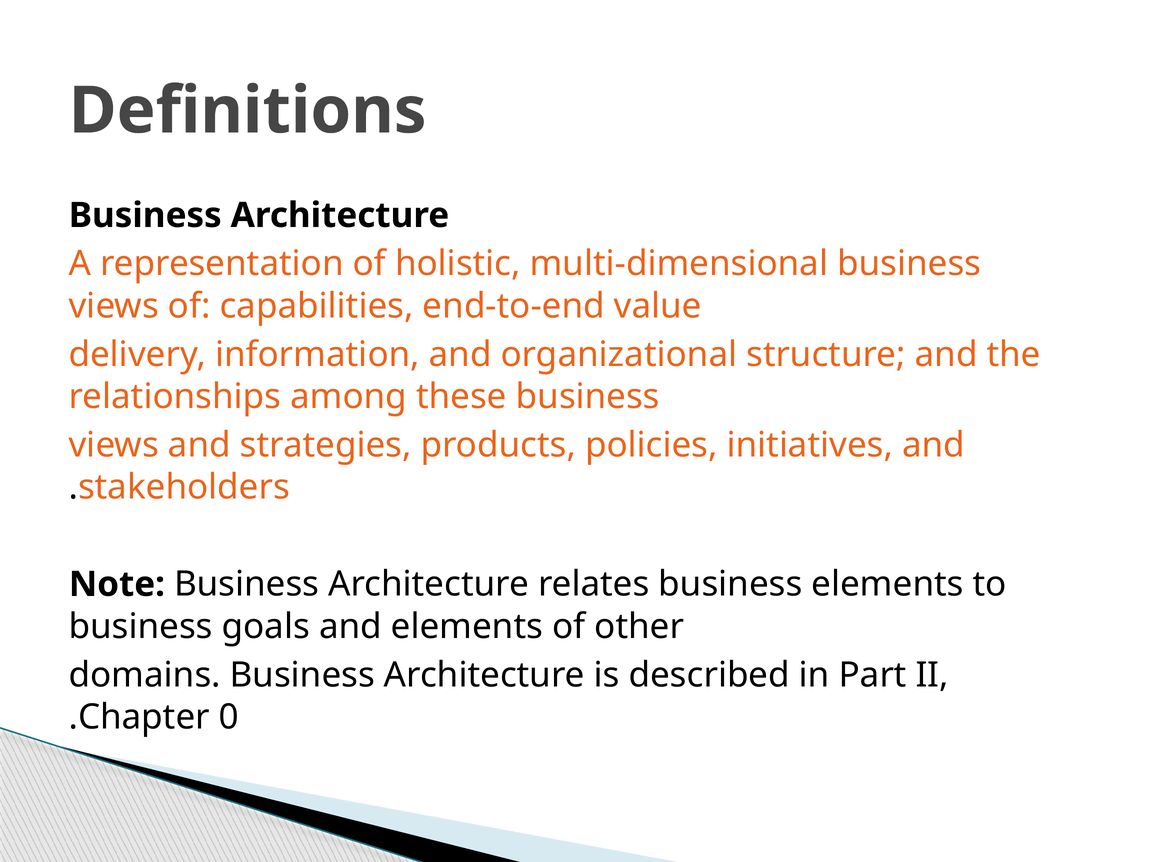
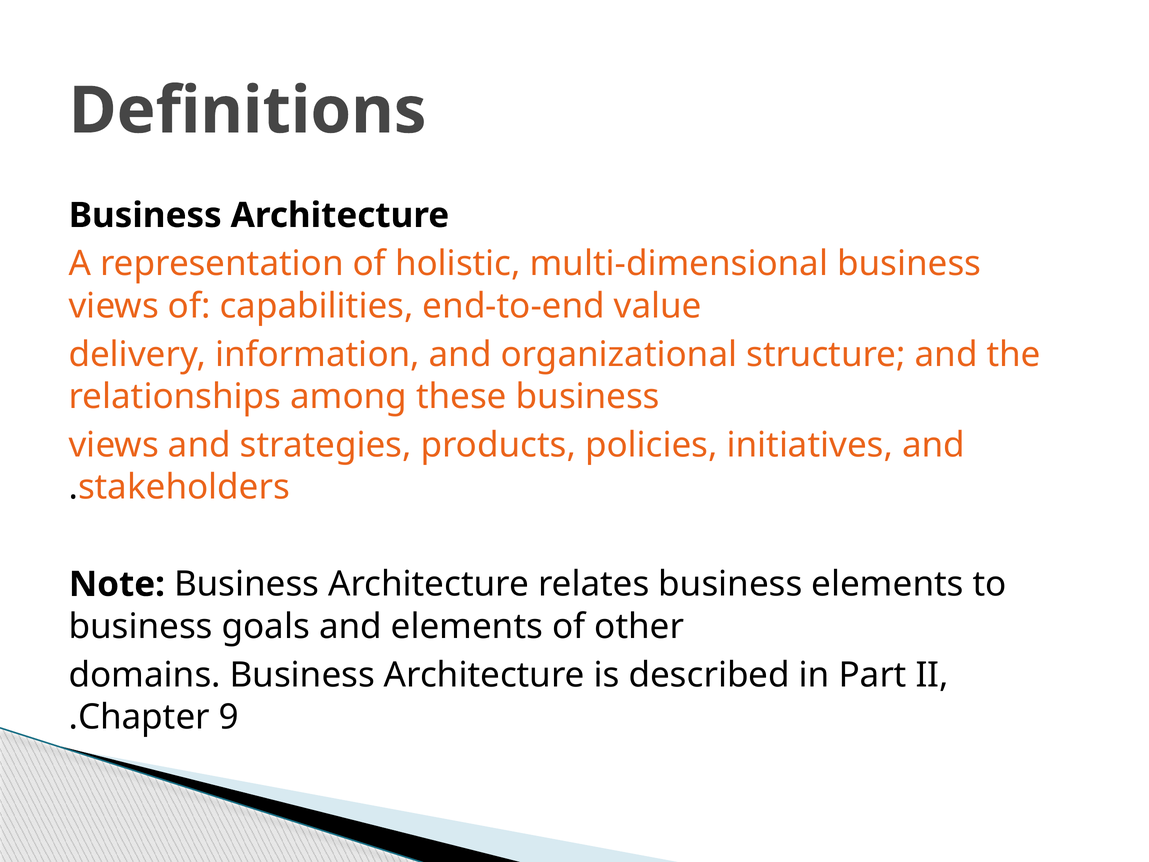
0: 0 -> 9
